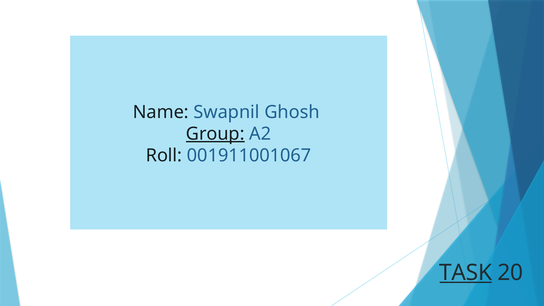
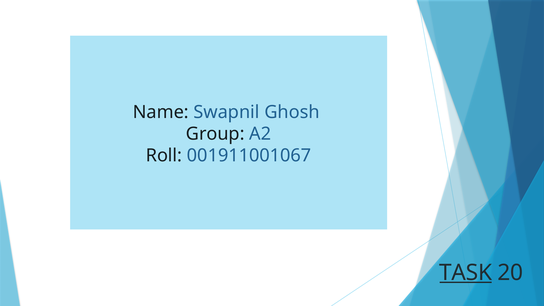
Group underline: present -> none
